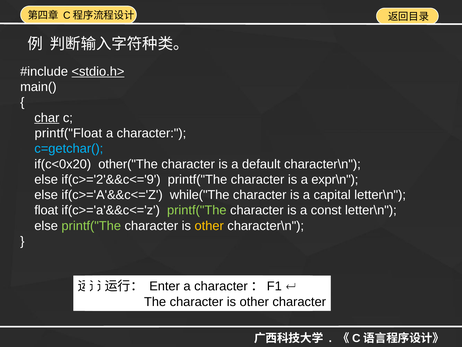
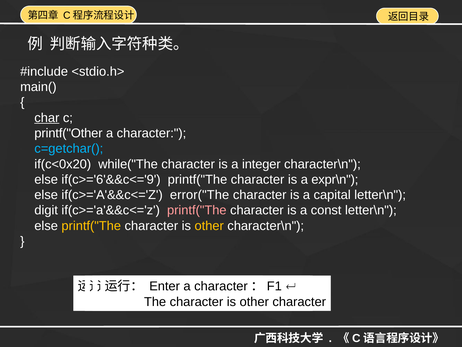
<stdio.h> underline: present -> none
printf("Float: printf("Float -> printf("Other
other("The: other("The -> while("The
default: default -> integer
if(c>='2'&&c<='9: if(c>='2'&&c<='9 -> if(c>='6'&&c<='9
while("The: while("The -> error("The
float at (46, 210): float -> digit
printf("The at (197, 210) colour: light green -> pink
printf("The at (91, 225) colour: light green -> yellow
